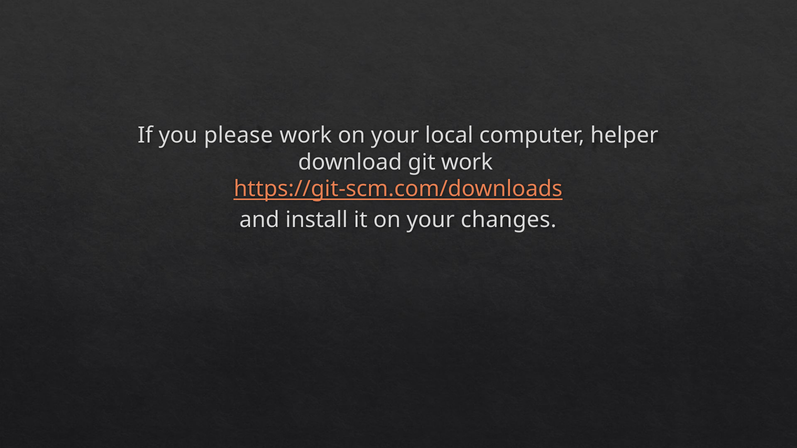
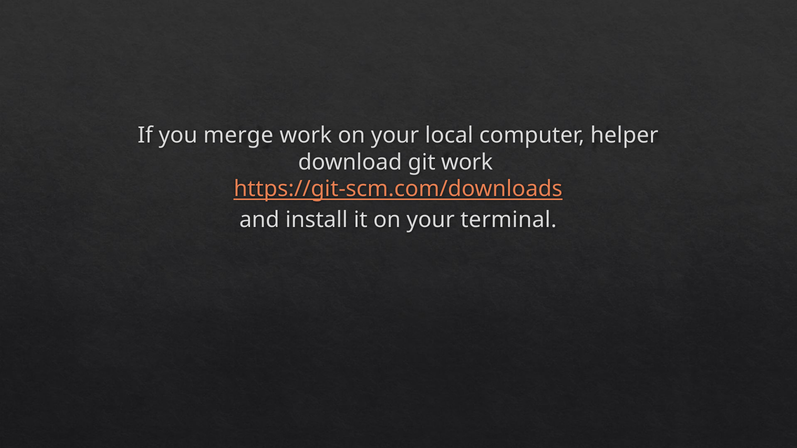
please: please -> merge
changes: changes -> terminal
